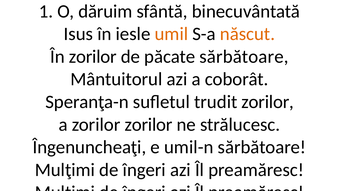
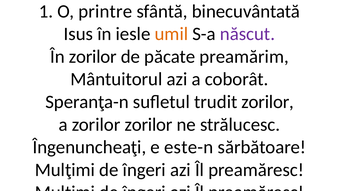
dăruim: dăruim -> printre
născut colour: orange -> purple
păcate sărbătoare: sărbătoare -> preamărim
umil-n: umil-n -> este-n
